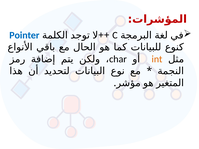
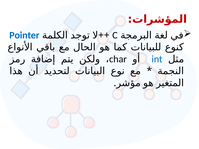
int colour: orange -> blue
